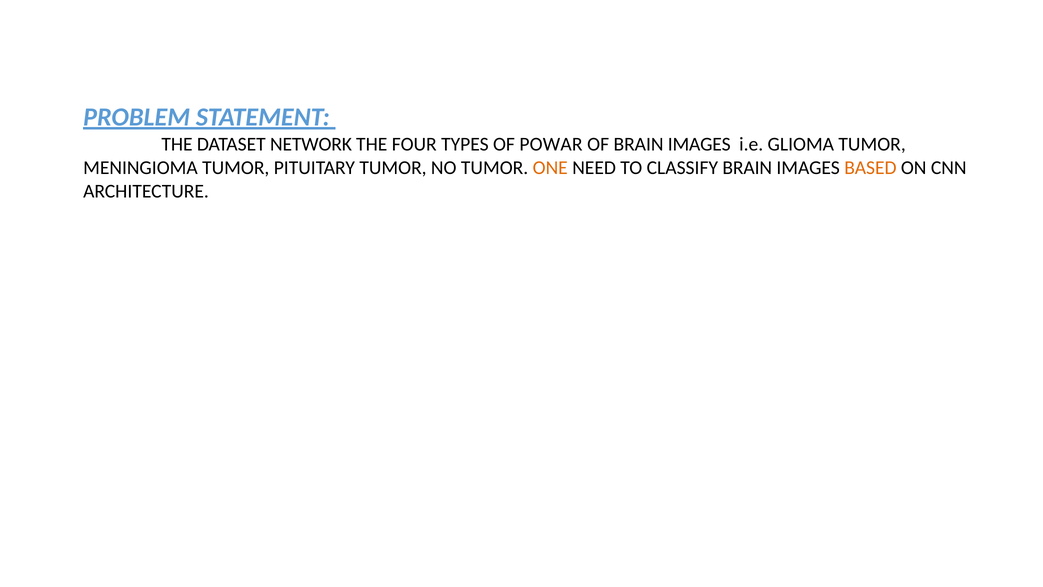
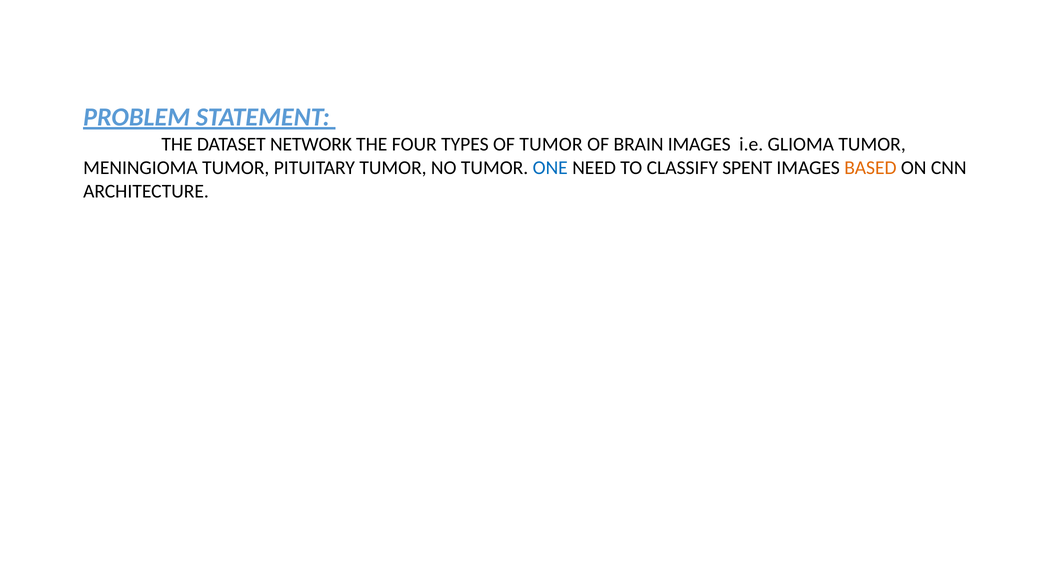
OF POWAR: POWAR -> TUMOR
ONE colour: orange -> blue
CLASSIFY BRAIN: BRAIN -> SPENT
